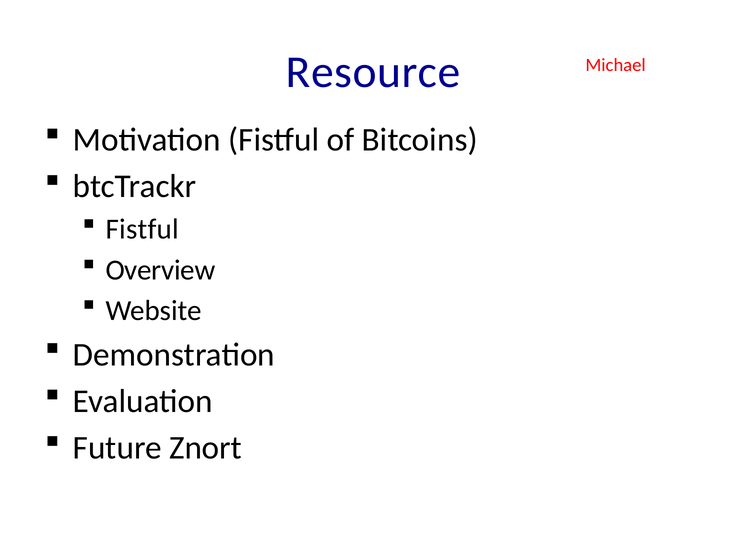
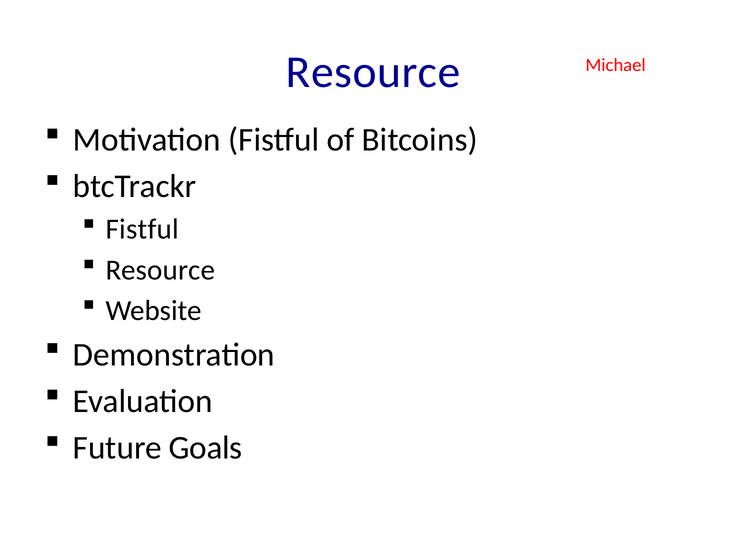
Overview at (160, 270): Overview -> Resource
Znort: Znort -> Goals
